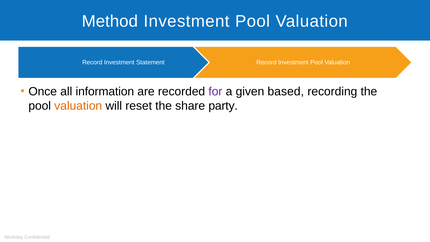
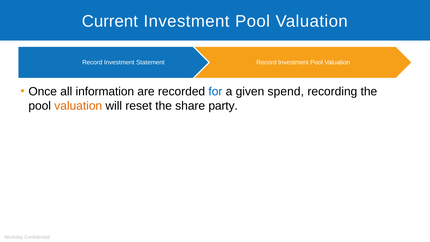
Method: Method -> Current
for colour: purple -> blue
based: based -> spend
